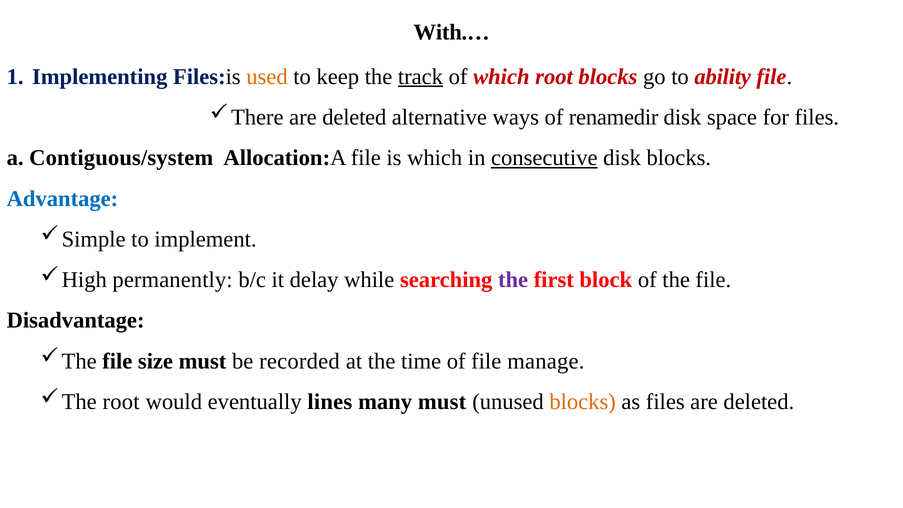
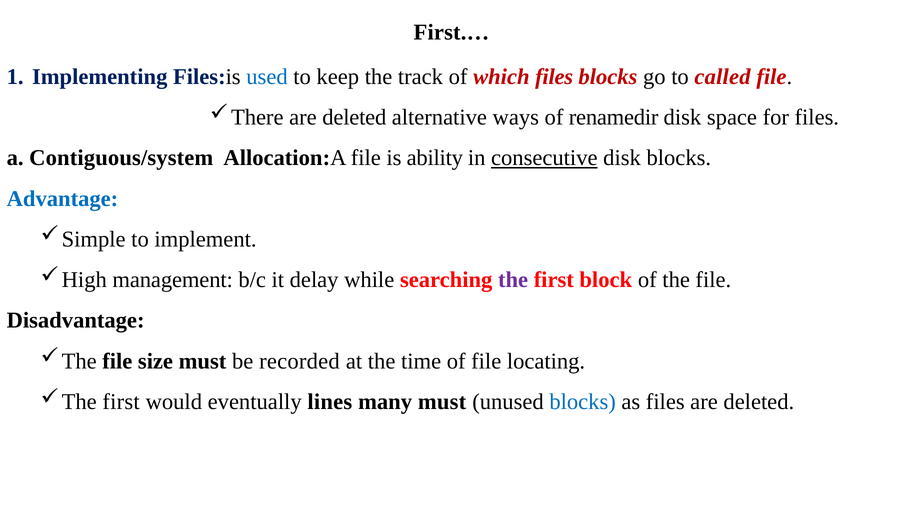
With.…: With.… -> First.…
used colour: orange -> blue
track underline: present -> none
which root: root -> files
ability: ability -> called
is which: which -> ability
permanently: permanently -> management
manage: manage -> locating
root at (121, 402): root -> first
blocks at (583, 402) colour: orange -> blue
